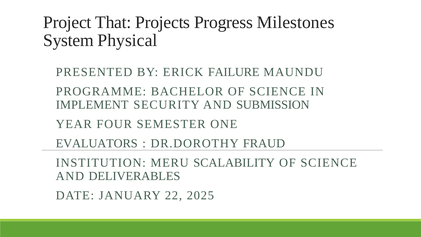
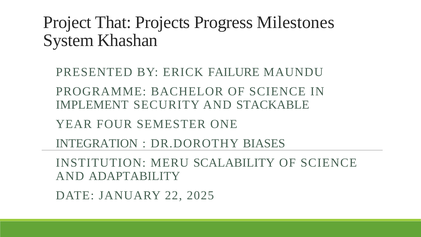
Physical: Physical -> Khashan
SUBMISSION: SUBMISSION -> STACKABLE
EVALUATORS: EVALUATORS -> INTEGRATION
FRAUD: FRAUD -> BIASES
DELIVERABLES: DELIVERABLES -> ADAPTABILITY
